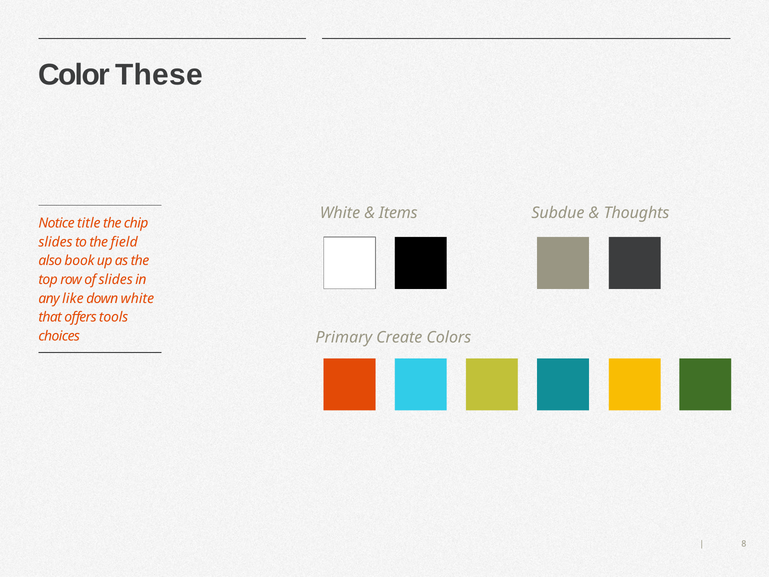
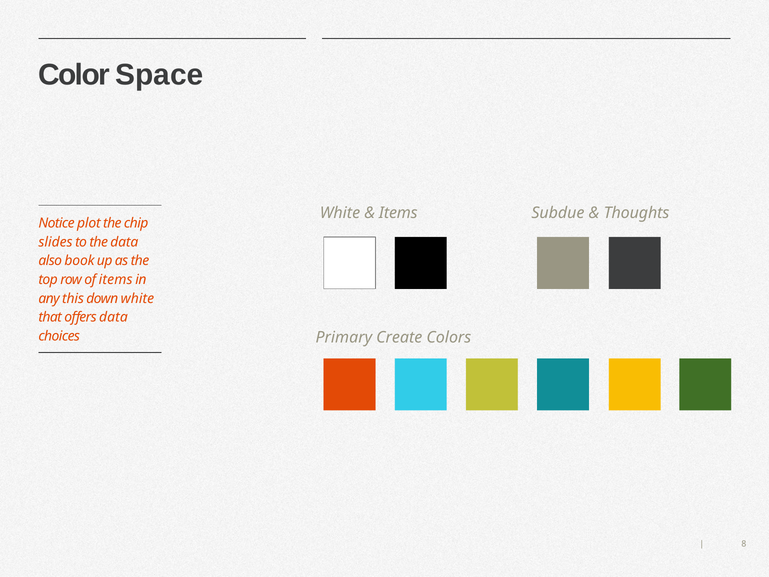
These: These -> Space
title: title -> plot
the field: field -> data
of slides: slides -> items
like: like -> this
offers tools: tools -> data
